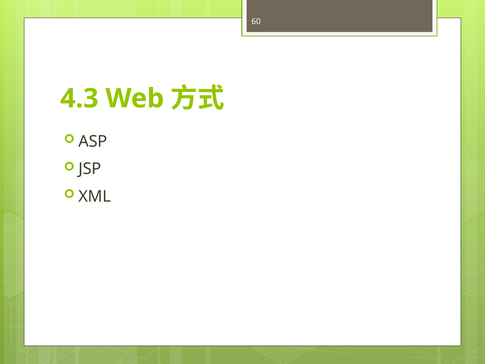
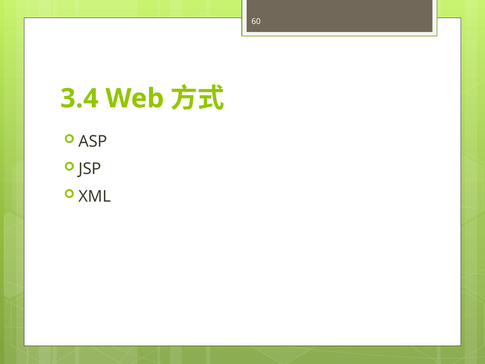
4.3: 4.3 -> 3.4
